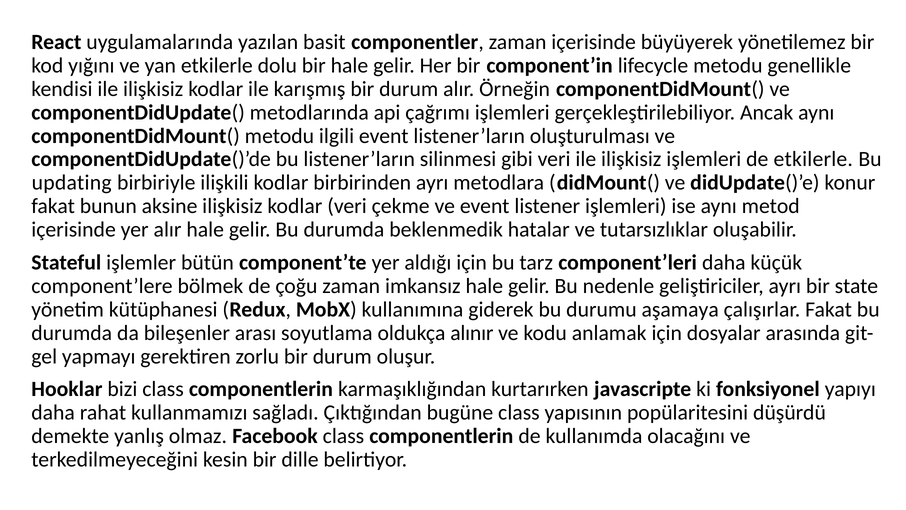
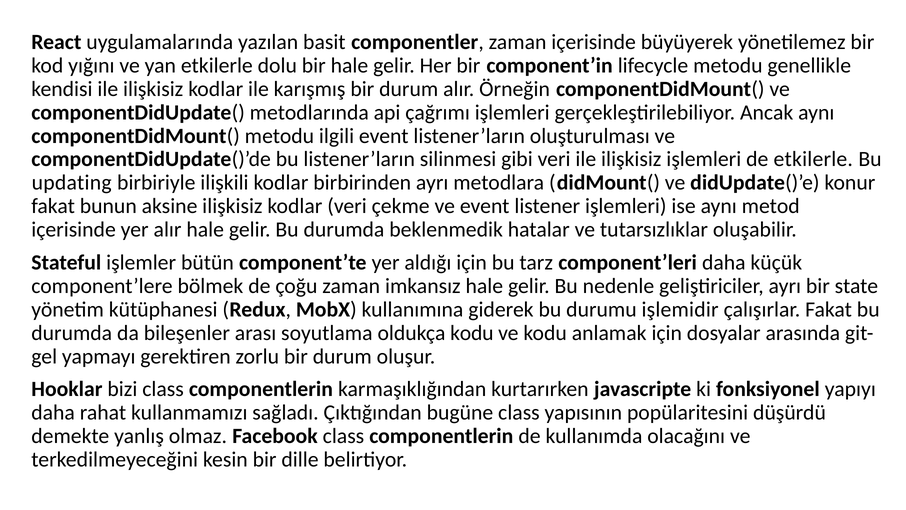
aşamaya: aşamaya -> işlemidir
oldukça alınır: alınır -> kodu
